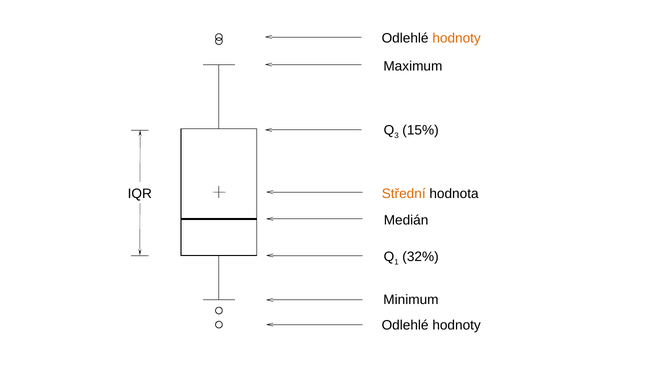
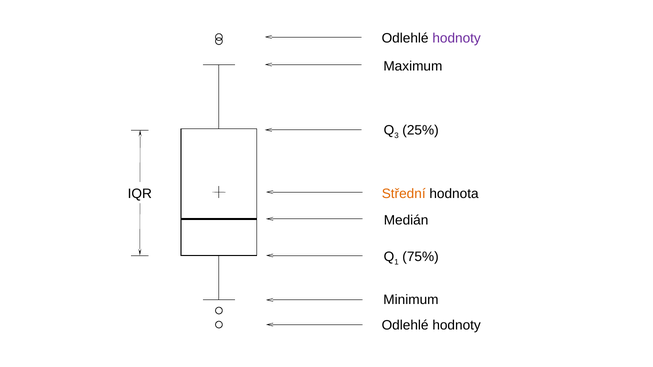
hodnoty at (457, 38) colour: orange -> purple
15%: 15% -> 25%
32%: 32% -> 75%
